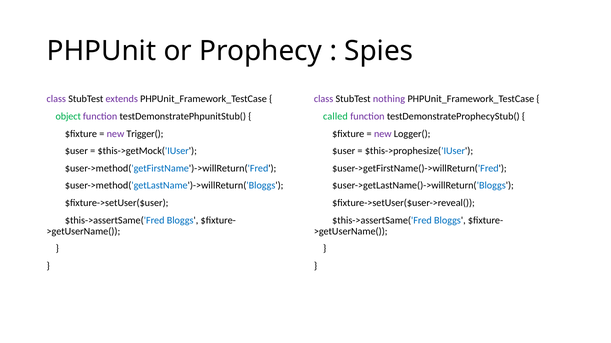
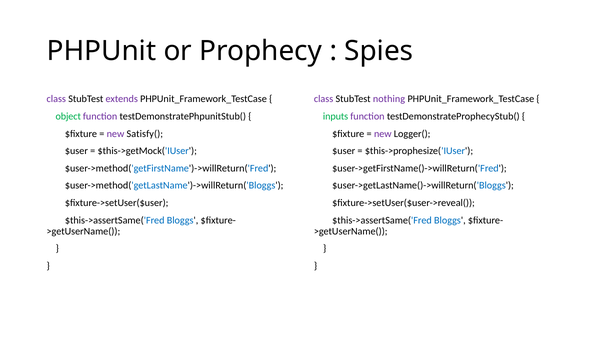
called: called -> inputs
Trigger(: Trigger( -> Satisfy(
